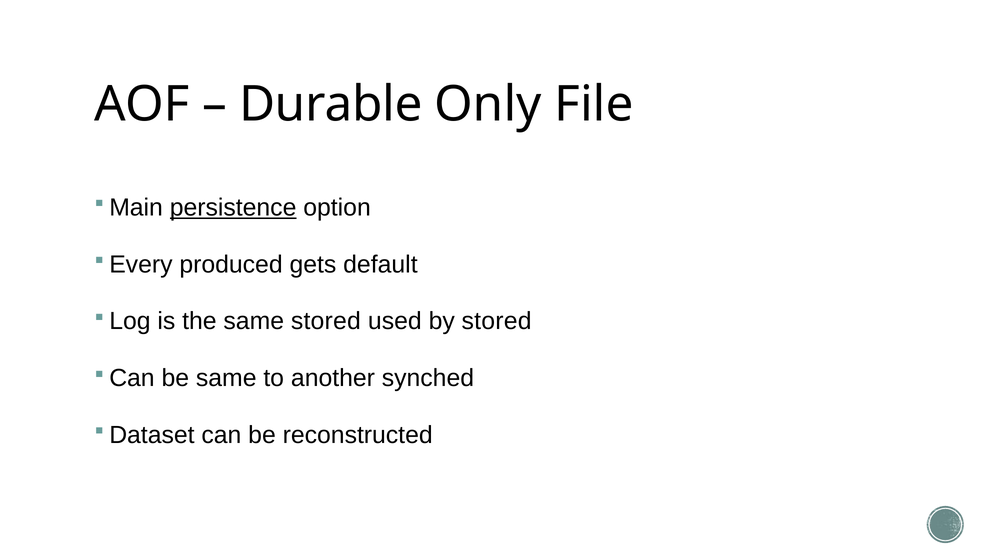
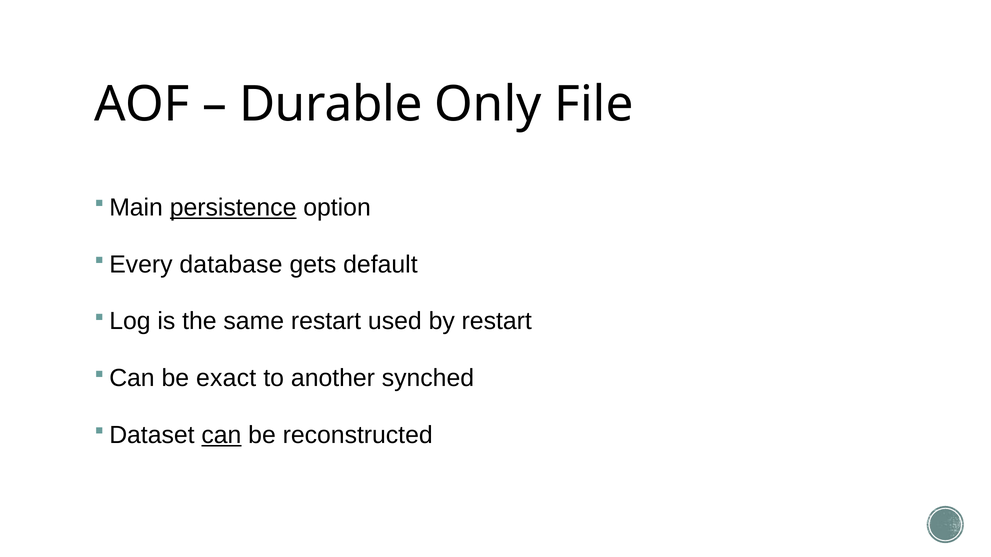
produced: produced -> database
same stored: stored -> restart
by stored: stored -> restart
be same: same -> exact
can underline: none -> present
